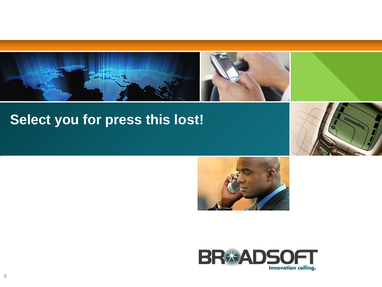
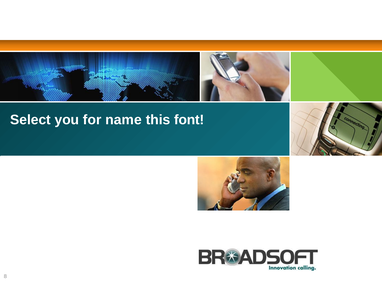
press: press -> name
lost: lost -> font
